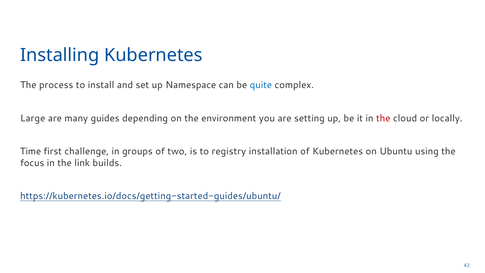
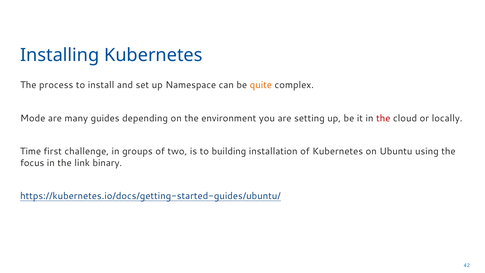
quite colour: blue -> orange
Large: Large -> Mode
registry: registry -> building
builds: builds -> binary
